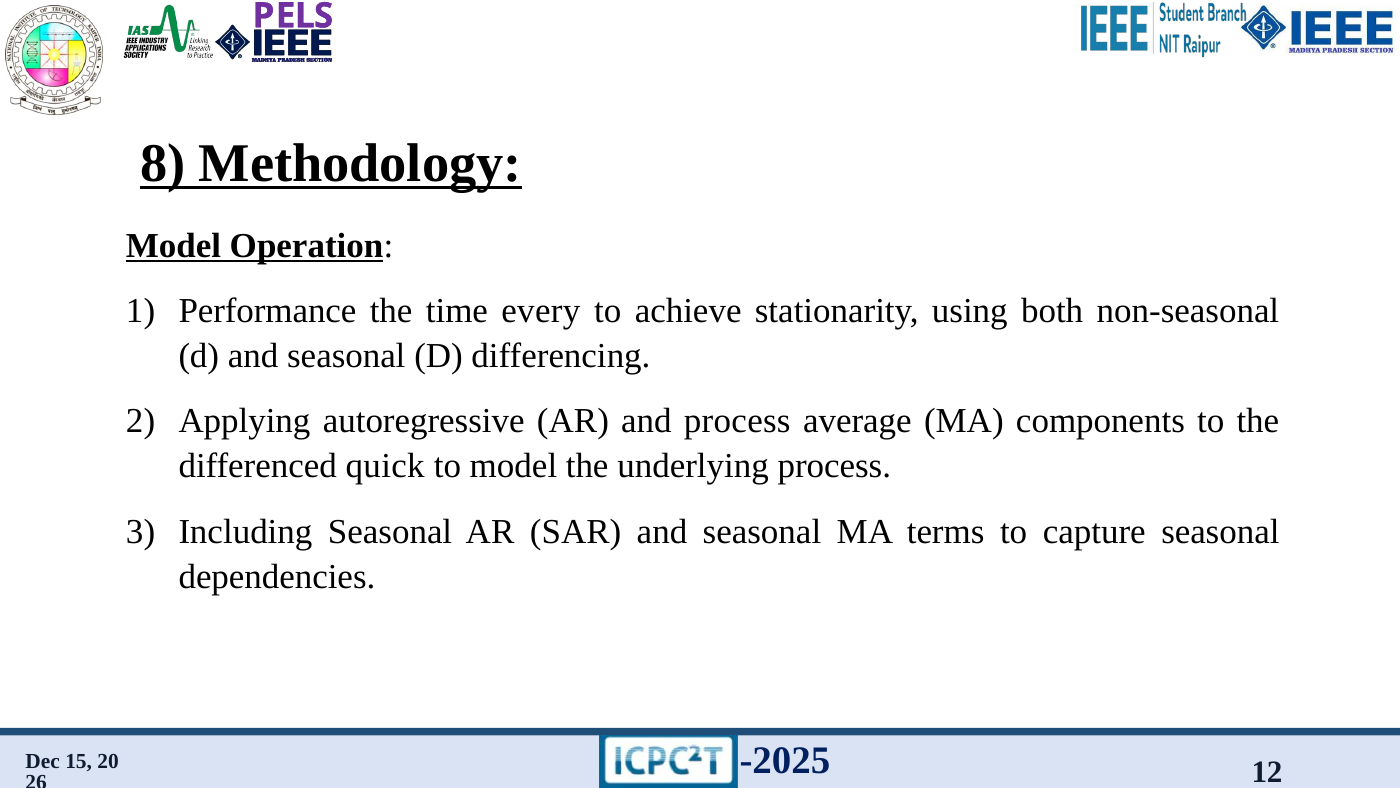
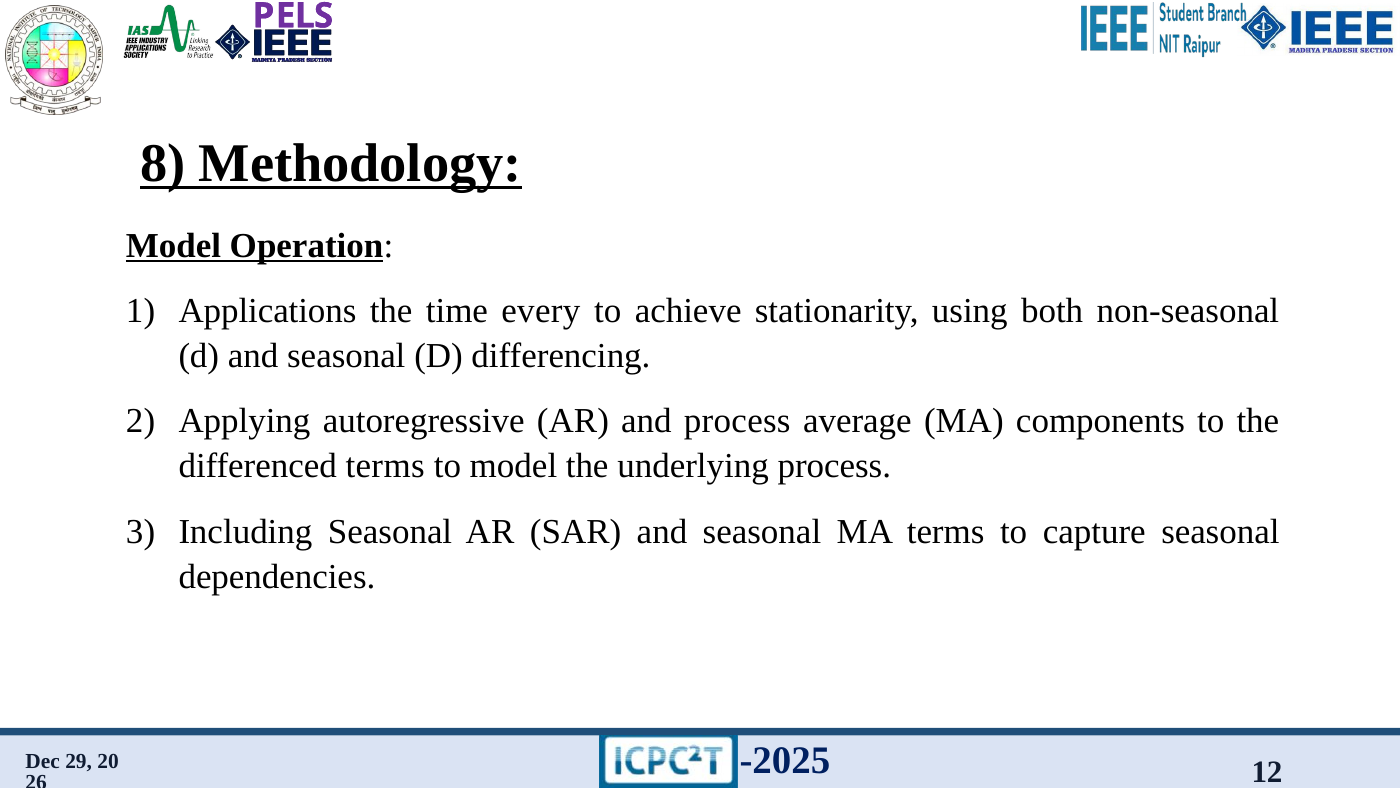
Performance: Performance -> Applications
differenced quick: quick -> terms
15: 15 -> 29
